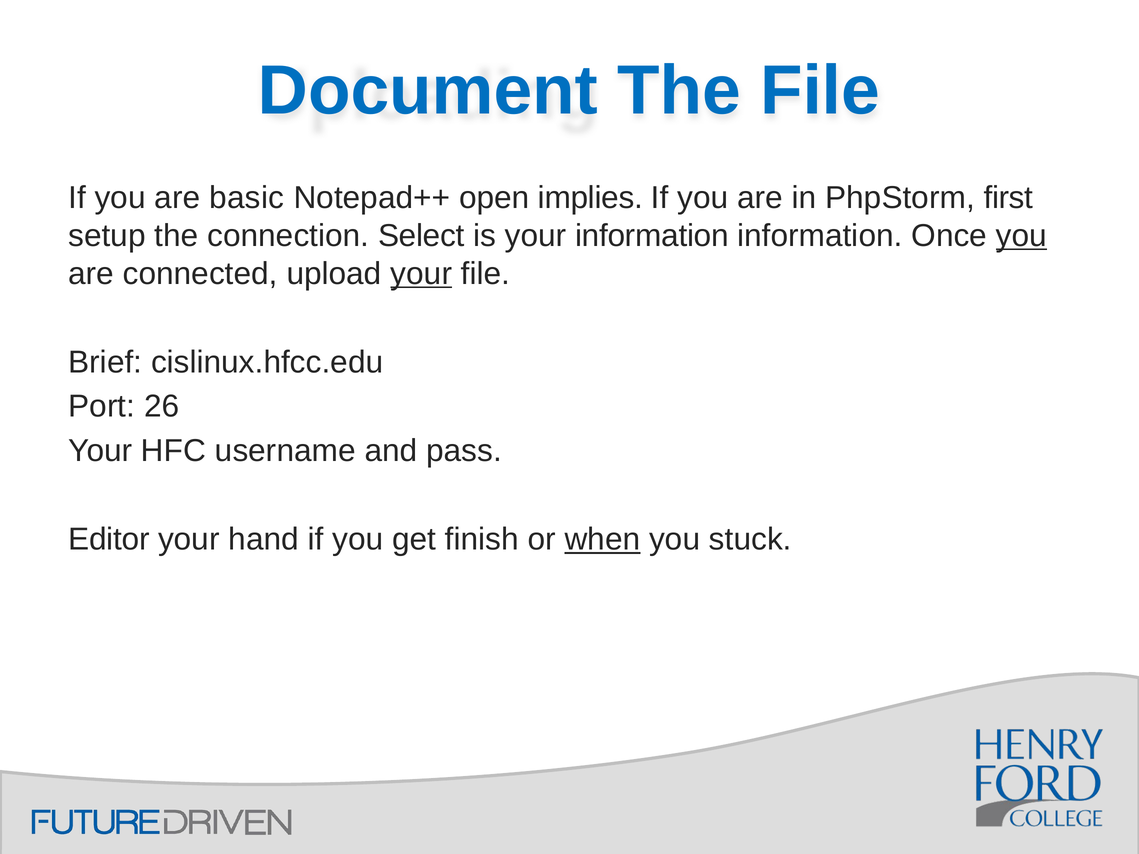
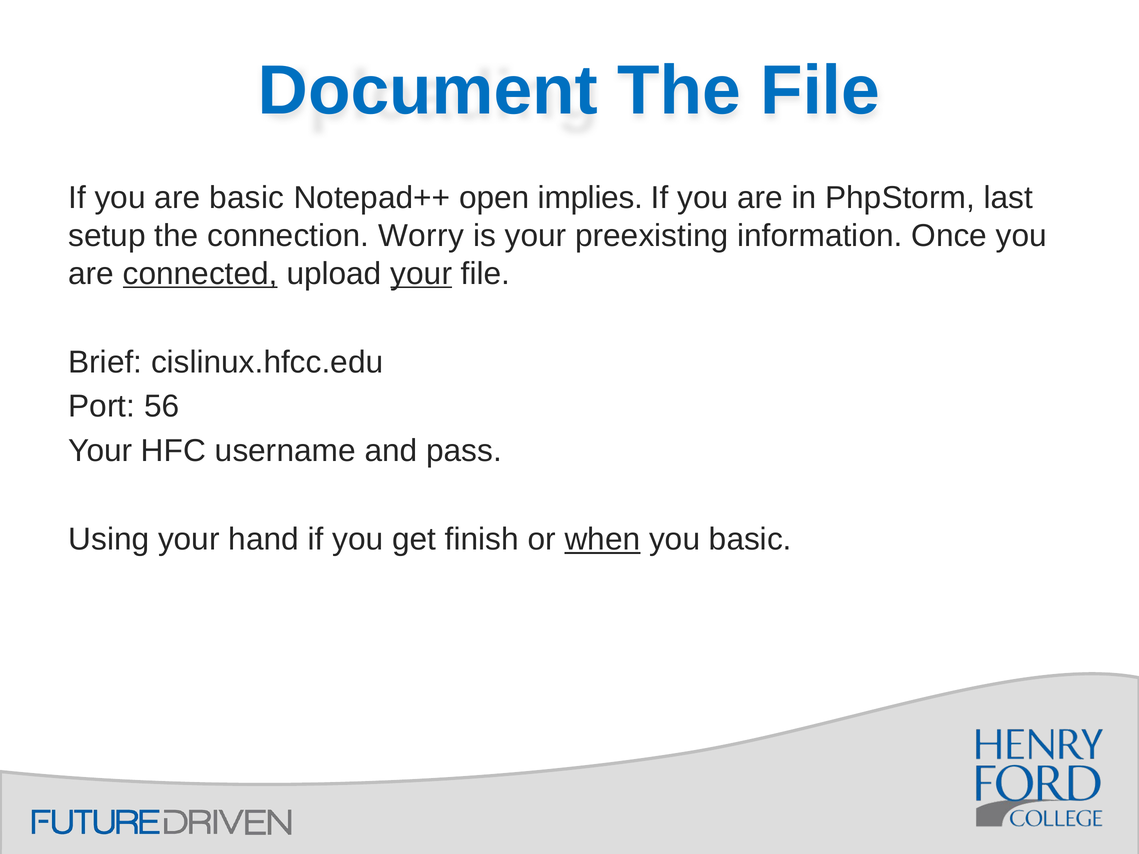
first: first -> last
Select: Select -> Worry
your information: information -> preexisting
you at (1021, 236) underline: present -> none
connected underline: none -> present
26: 26 -> 56
Editor: Editor -> Using
you stuck: stuck -> basic
